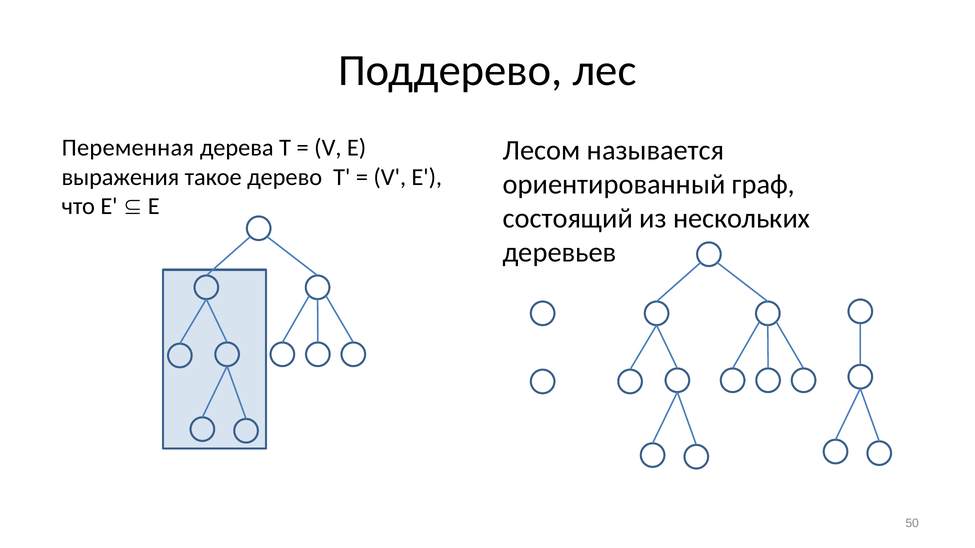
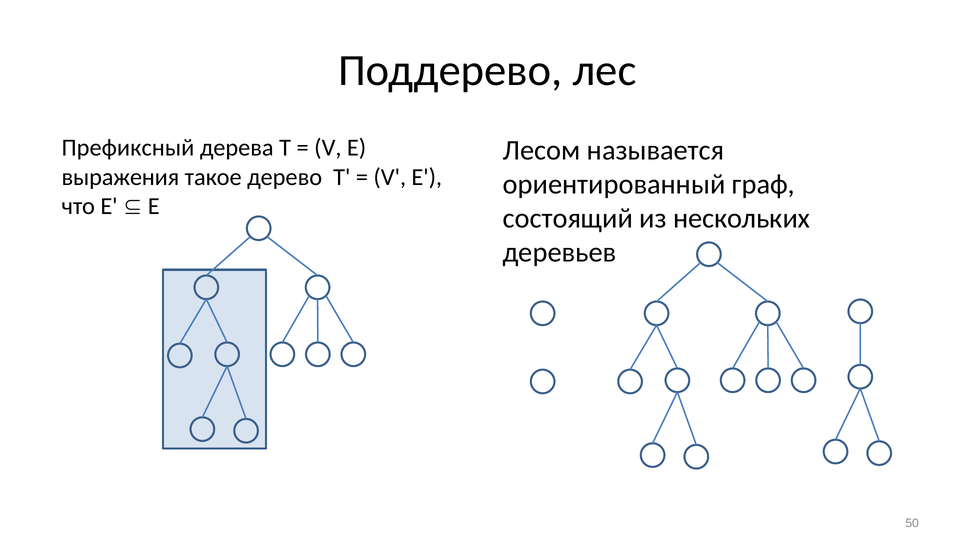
Переменная: Переменная -> Префиксный
